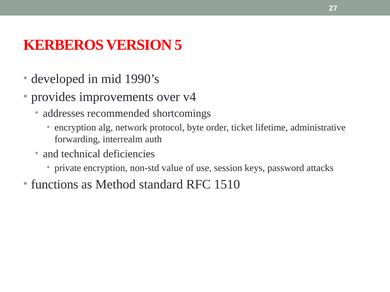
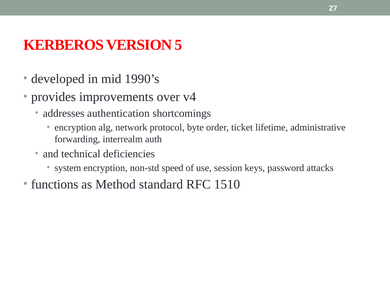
recommended: recommended -> authentication
private: private -> system
value: value -> speed
